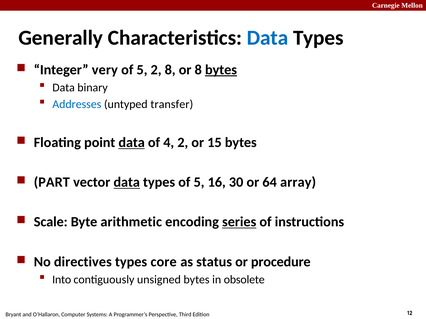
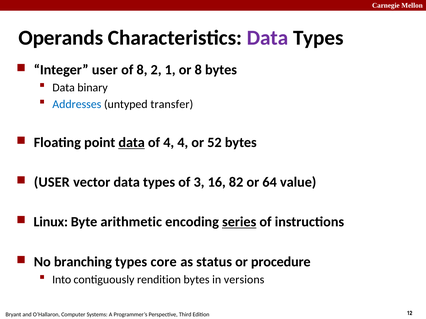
Generally: Generally -> Operands
Data at (268, 38) colour: blue -> purple
Integer very: very -> user
5 at (142, 70): 5 -> 8
2 8: 8 -> 1
bytes at (221, 70) underline: present -> none
4 2: 2 -> 4
15: 15 -> 52
PART at (52, 183): PART -> USER
data at (127, 183) underline: present -> none
types of 5: 5 -> 3
30: 30 -> 82
array: array -> value
Scale: Scale -> Linux
directives: directives -> branching
unsigned: unsigned -> rendition
obsolete: obsolete -> versions
